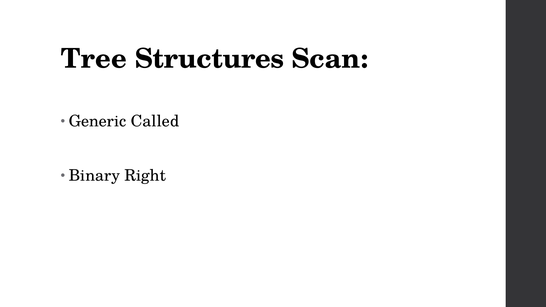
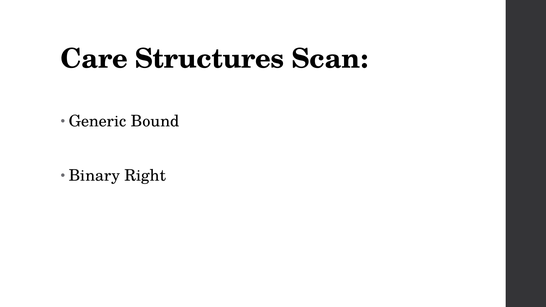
Tree: Tree -> Care
Called: Called -> Bound
